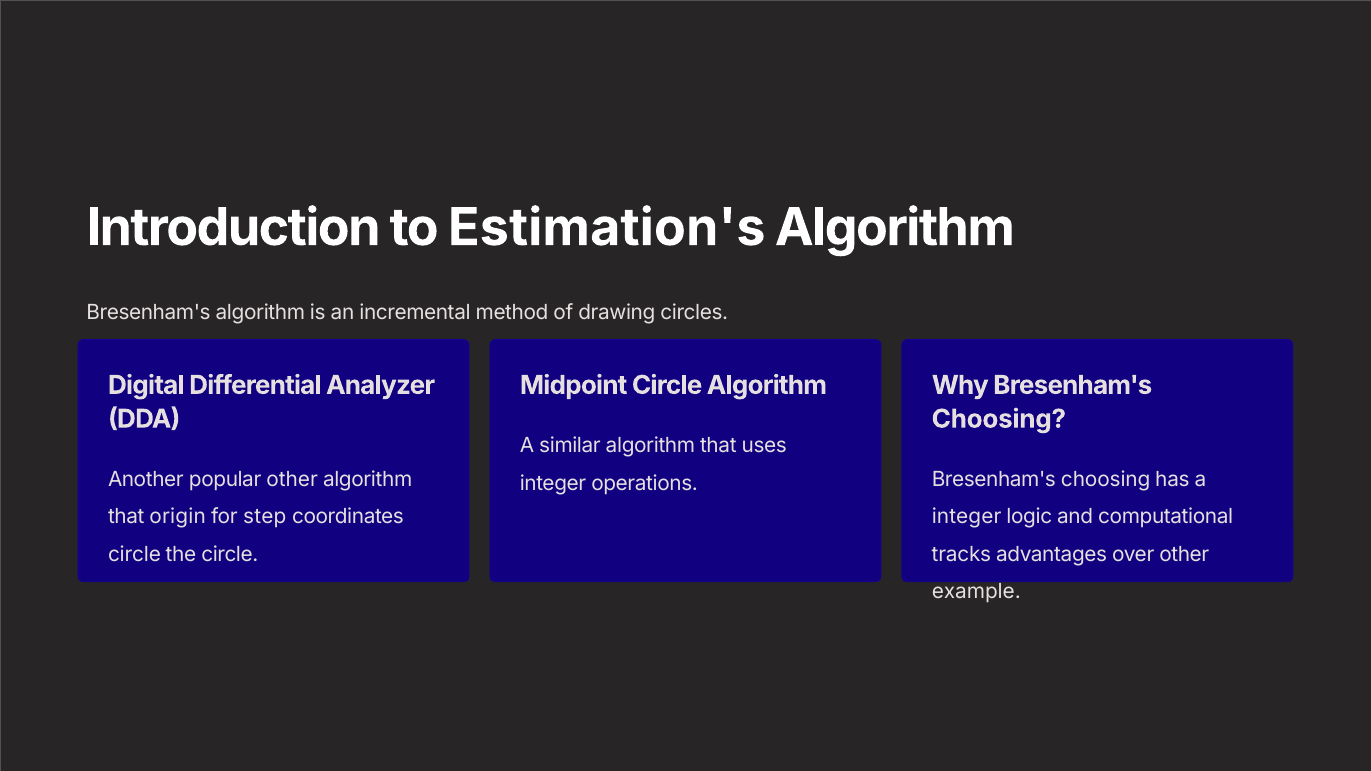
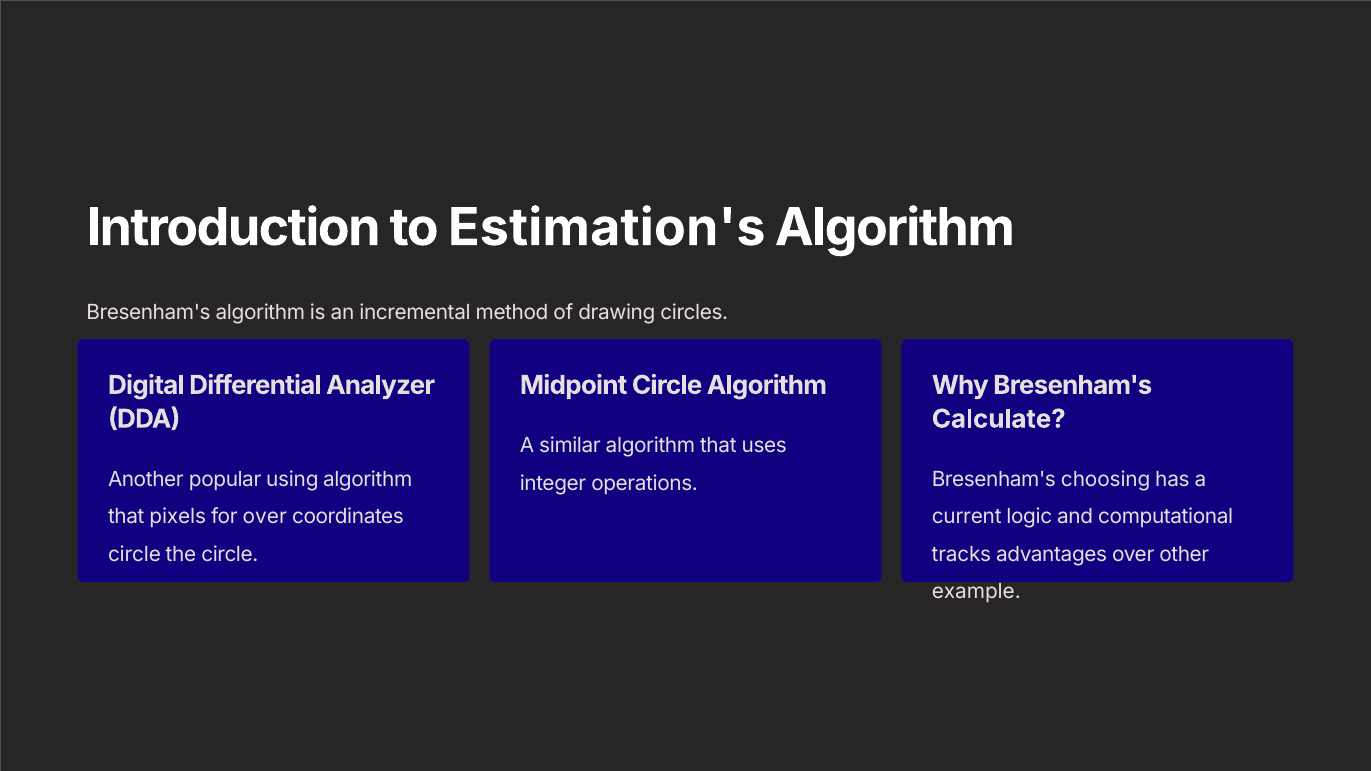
Choosing at (999, 419): Choosing -> Calculate
popular other: other -> using
origin: origin -> pixels
for step: step -> over
integer at (967, 517): integer -> current
